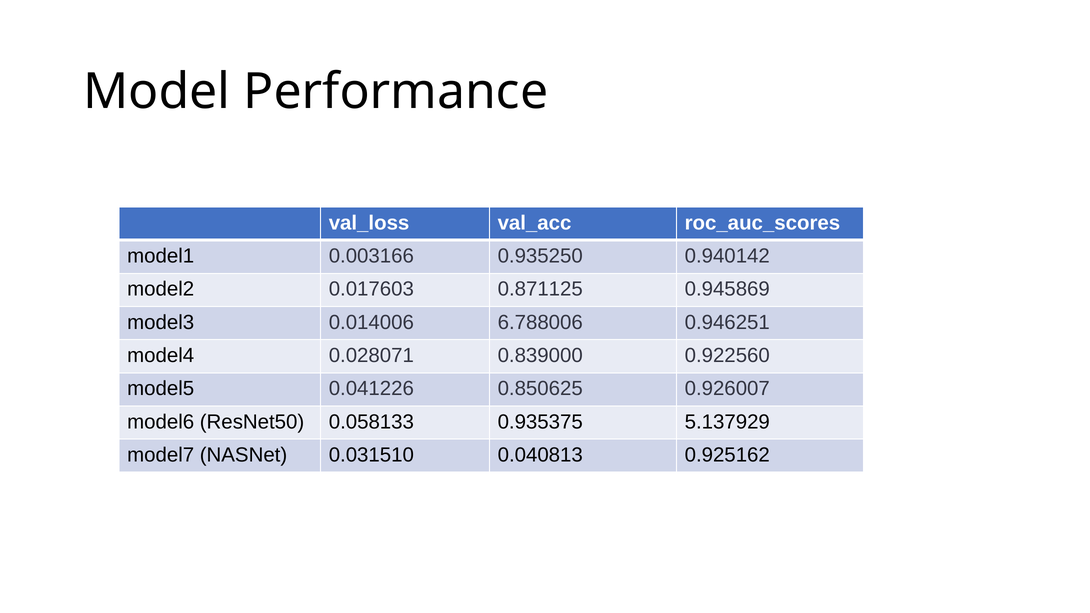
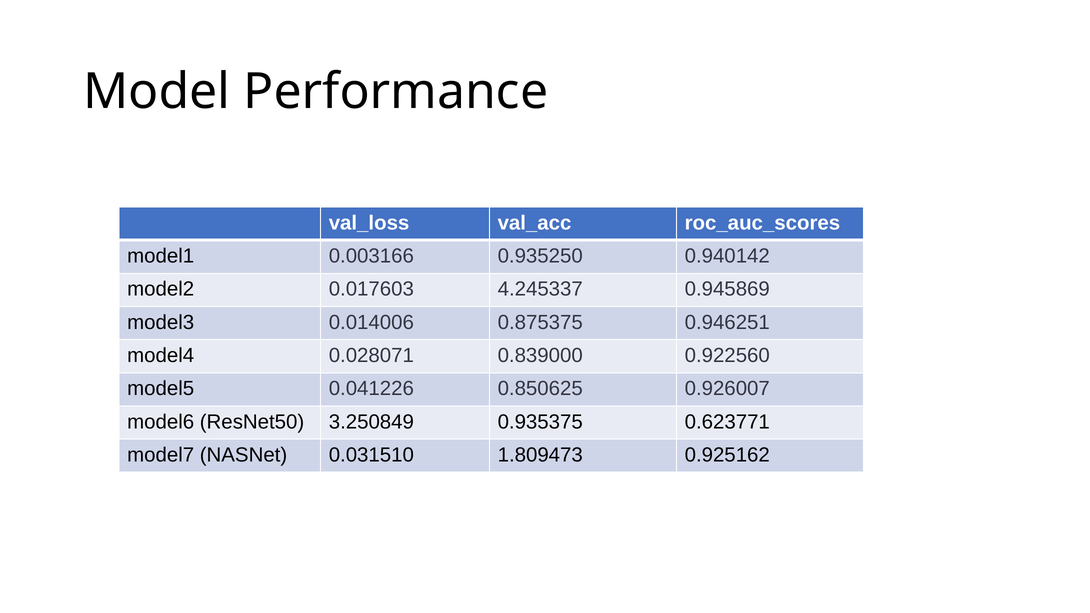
0.871125: 0.871125 -> 4.245337
6.788006: 6.788006 -> 0.875375
0.058133: 0.058133 -> 3.250849
5.137929: 5.137929 -> 0.623771
0.040813: 0.040813 -> 1.809473
